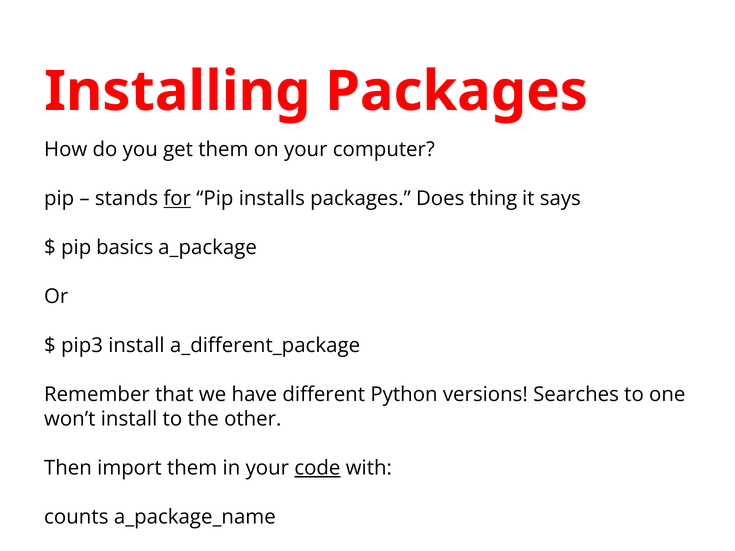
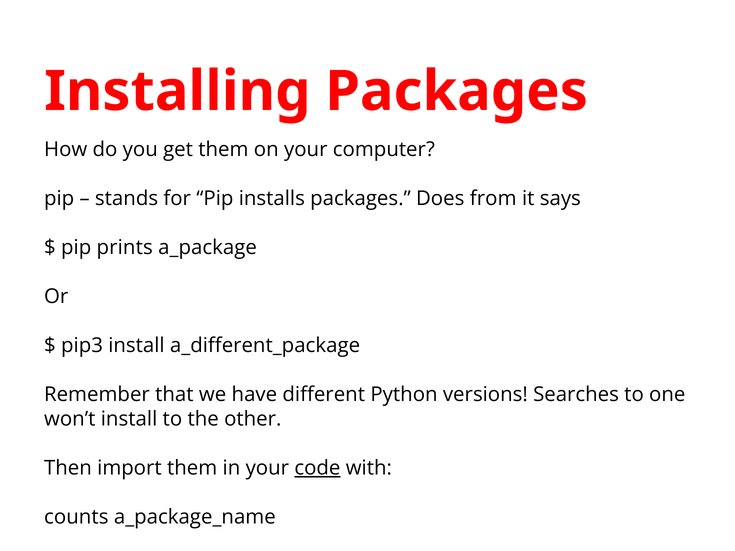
for underline: present -> none
thing: thing -> from
basics: basics -> prints
